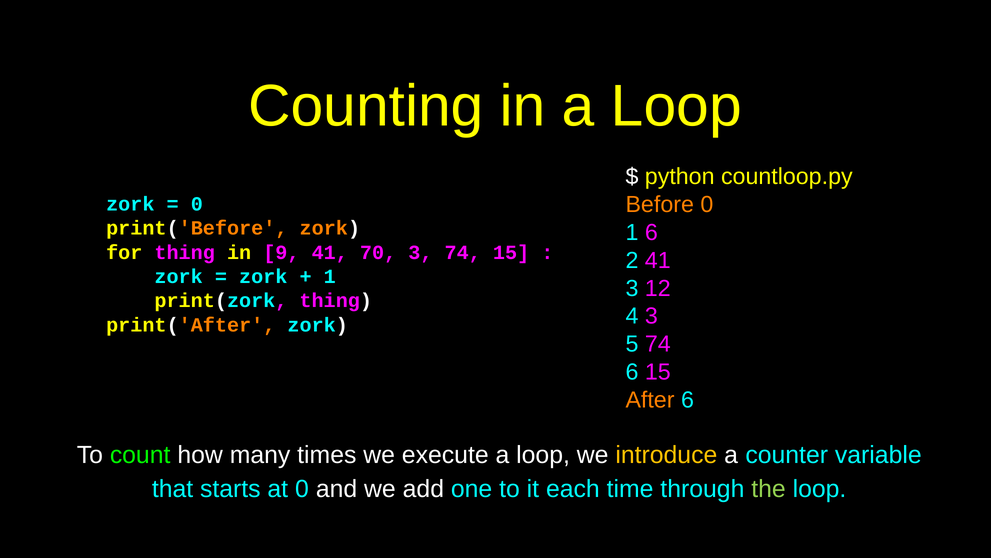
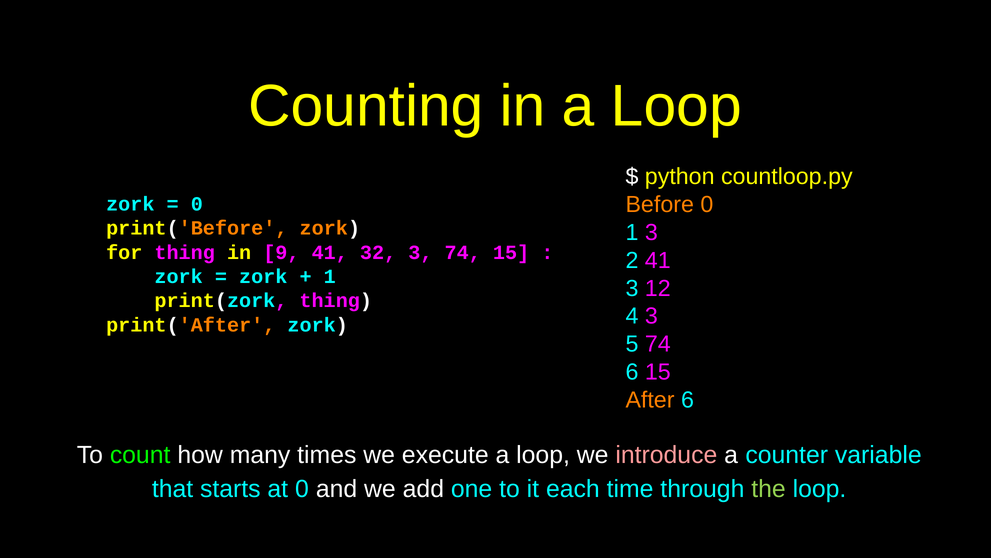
1 6: 6 -> 3
70: 70 -> 32
introduce colour: yellow -> pink
